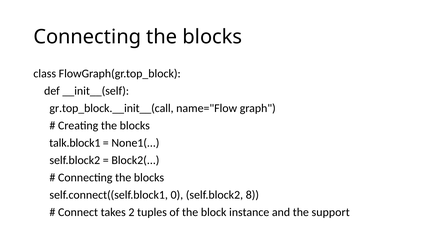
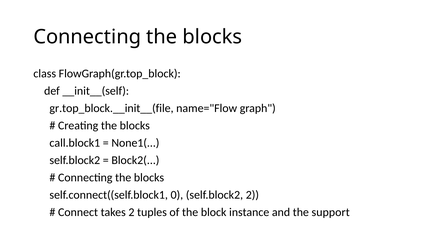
gr.top_block.__init__(call: gr.top_block.__init__(call -> gr.top_block.__init__(file
talk.block1: talk.block1 -> call.block1
self.block2 8: 8 -> 2
